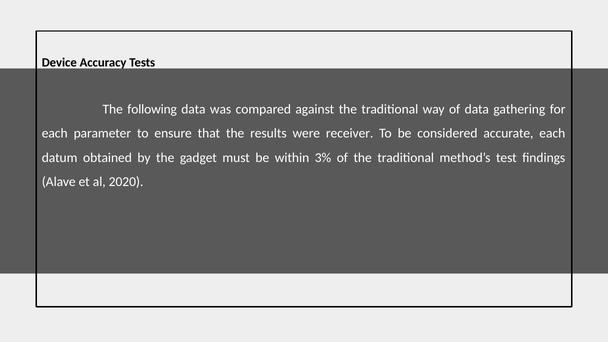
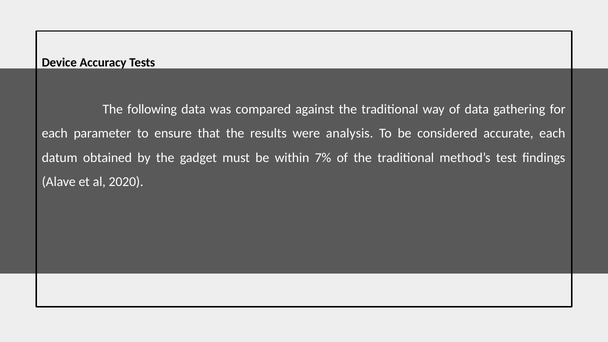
receiver: receiver -> analysis
3%: 3% -> 7%
